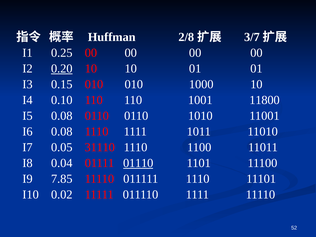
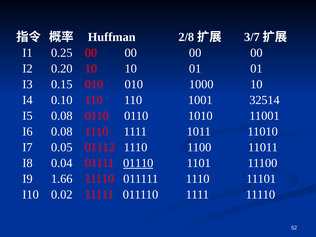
0.20 underline: present -> none
11800: 11800 -> 32514
31110: 31110 -> 01112
7.85: 7.85 -> 1.66
